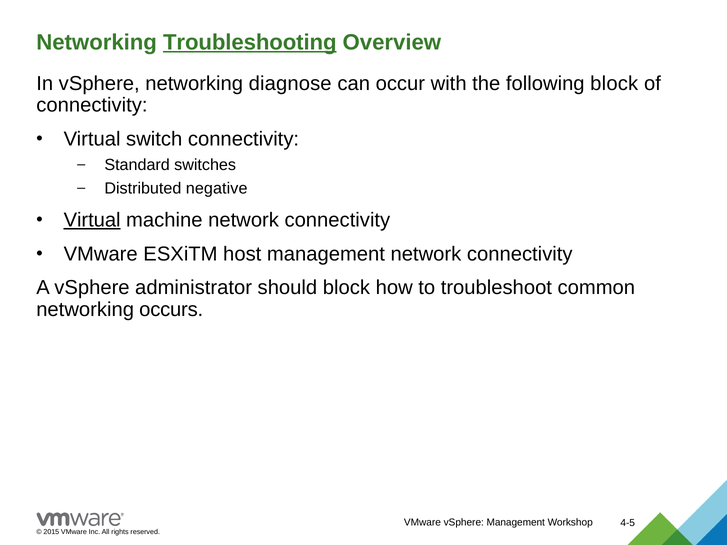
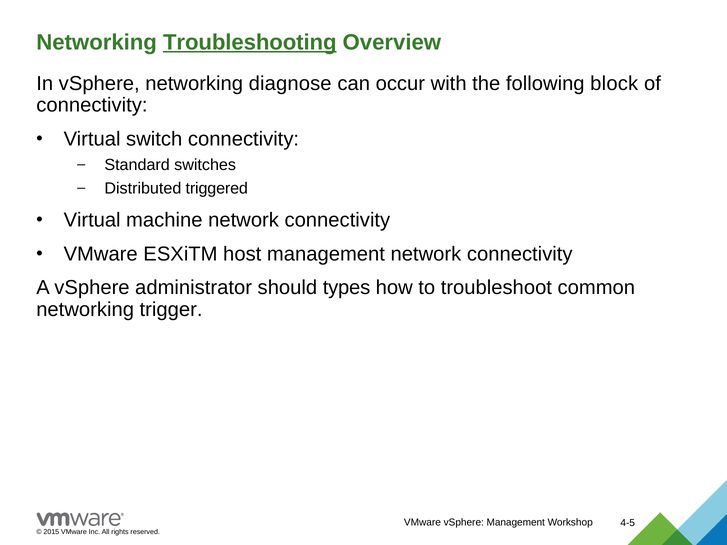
negative: negative -> triggered
Virtual at (92, 220) underline: present -> none
should block: block -> types
occurs: occurs -> trigger
